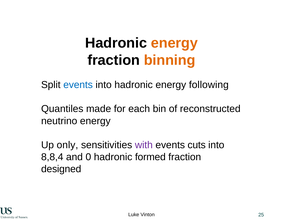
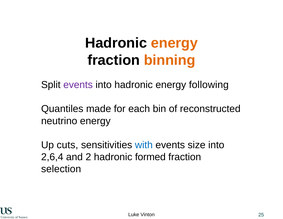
events at (78, 85) colour: blue -> purple
only: only -> cuts
with colour: purple -> blue
cuts: cuts -> size
8,8,4: 8,8,4 -> 2,6,4
0: 0 -> 2
designed: designed -> selection
